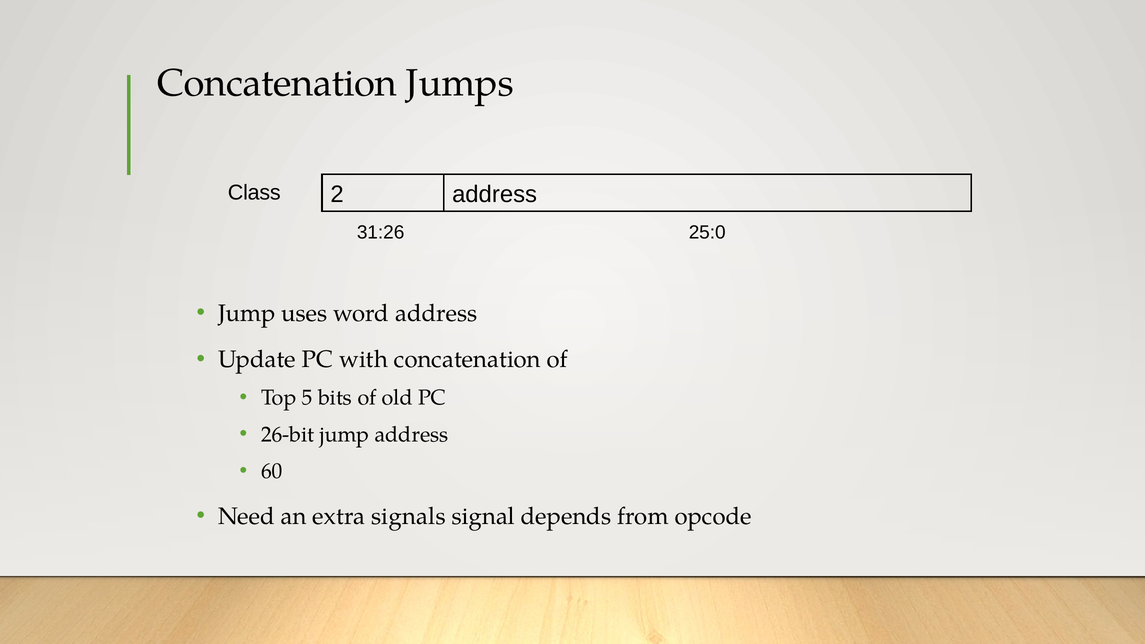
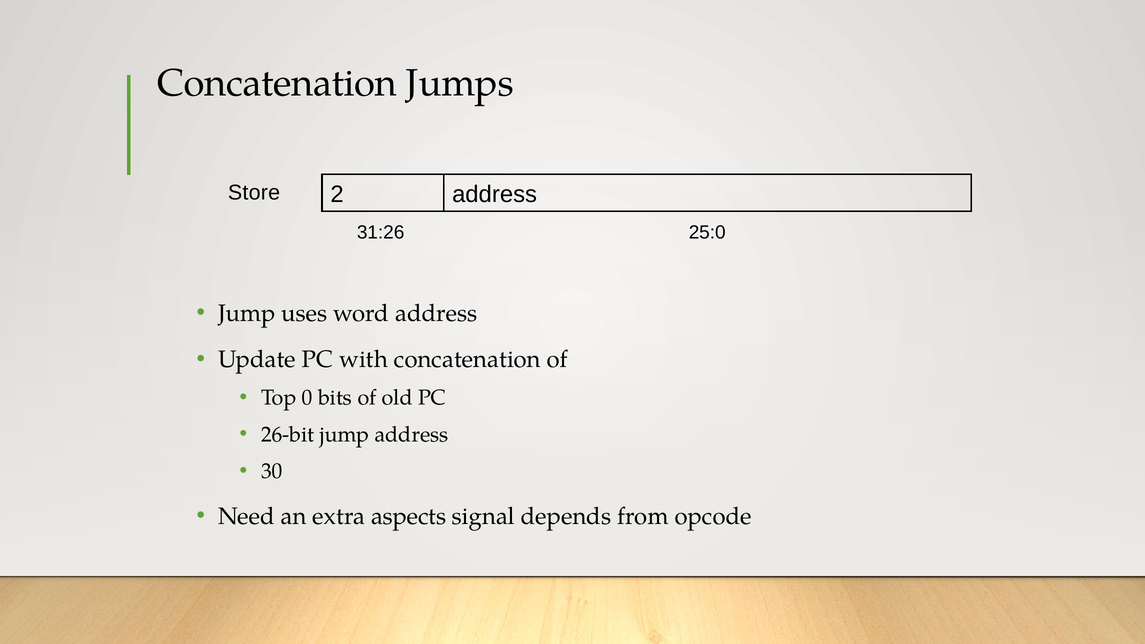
Class: Class -> Store
5: 5 -> 0
60: 60 -> 30
signals: signals -> aspects
